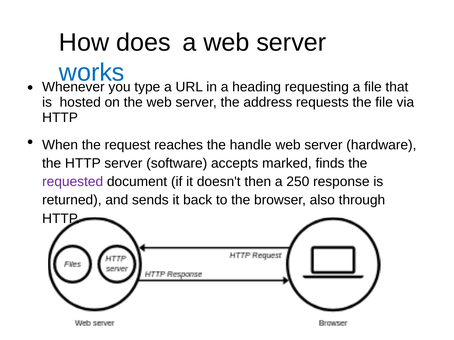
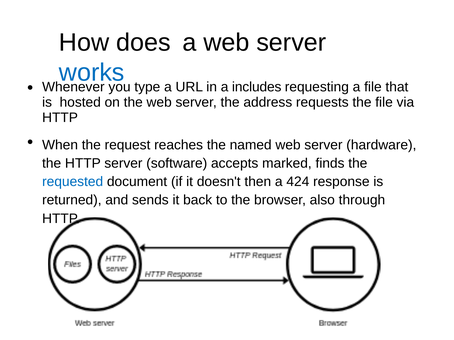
heading: heading -> includes
handle: handle -> named
requested colour: purple -> blue
250: 250 -> 424
